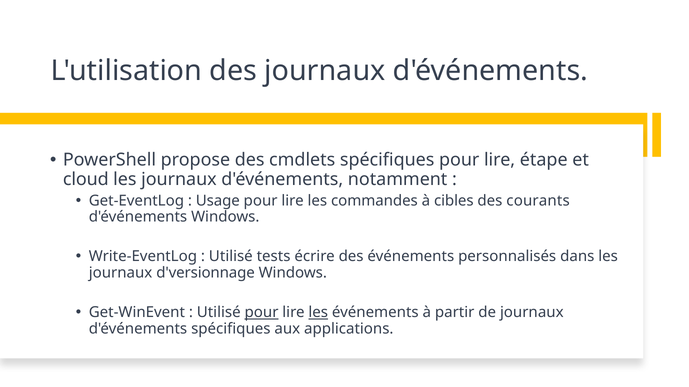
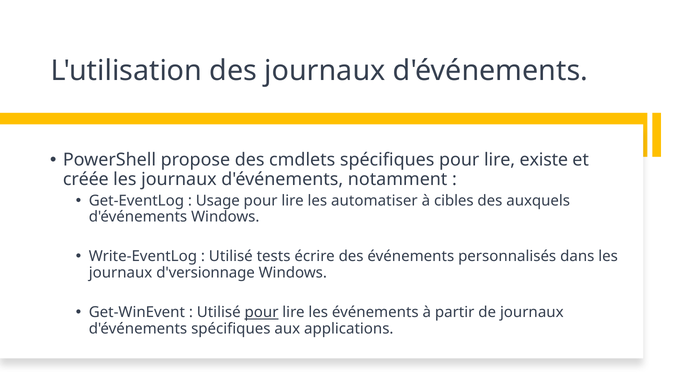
étape: étape -> existe
cloud: cloud -> créée
commandes: commandes -> automatiser
courants: courants -> auxquels
les at (318, 313) underline: present -> none
